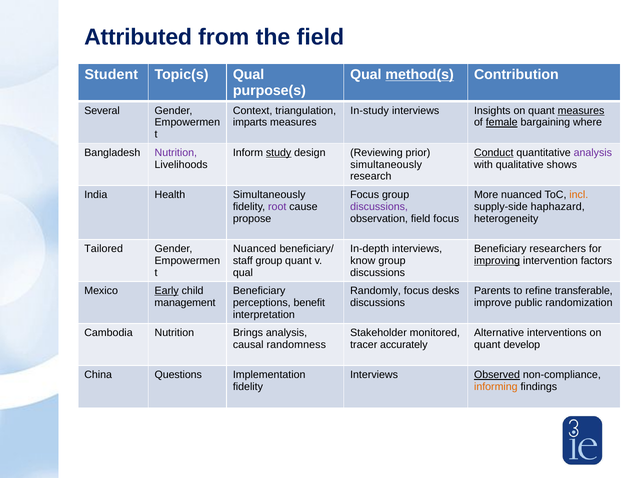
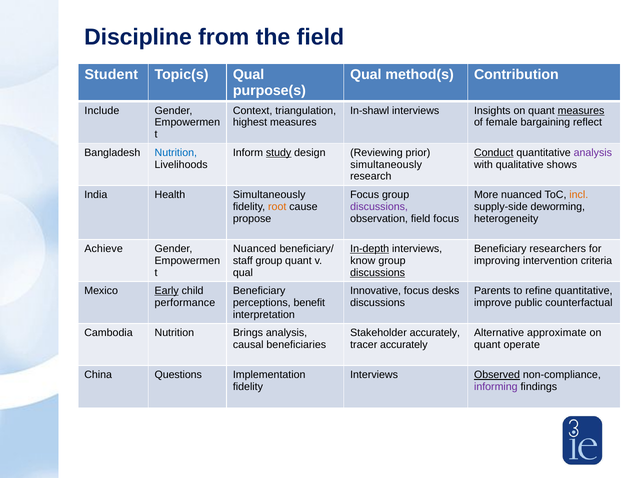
Attributed: Attributed -> Discipline
method(s underline: present -> none
Several: Several -> Include
In-study: In-study -> In-shawl
imparts: imparts -> highest
female underline: present -> none
where: where -> reflect
Nutrition at (176, 153) colour: purple -> blue
root colour: purple -> orange
haphazard: haphazard -> deworming
Tailored: Tailored -> Achieve
In-depth underline: none -> present
improving underline: present -> none
factors: factors -> criteria
discussions at (378, 273) underline: none -> present
Randomly: Randomly -> Innovative
refine transferable: transferable -> quantitative
management: management -> performance
randomization: randomization -> counterfactual
Stakeholder monitored: monitored -> accurately
interventions: interventions -> approximate
randomness: randomness -> beneficiaries
develop: develop -> operate
informing colour: orange -> purple
